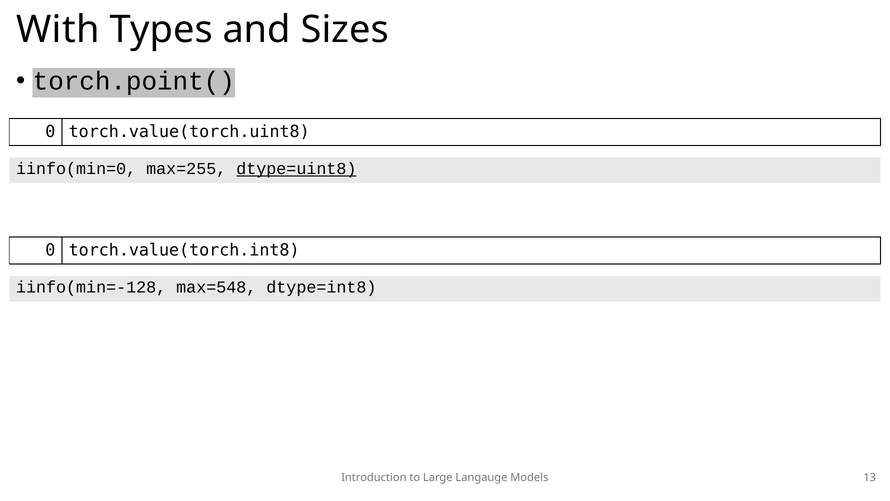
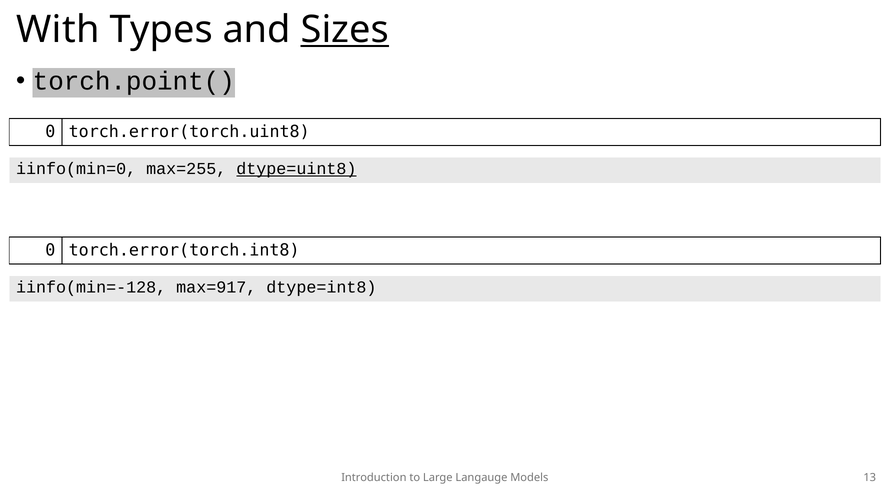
Sizes underline: none -> present
torch.value(torch.uint8: torch.value(torch.uint8 -> torch.error(torch.uint8
torch.value(torch.int8: torch.value(torch.int8 -> torch.error(torch.int8
max=548: max=548 -> max=917
